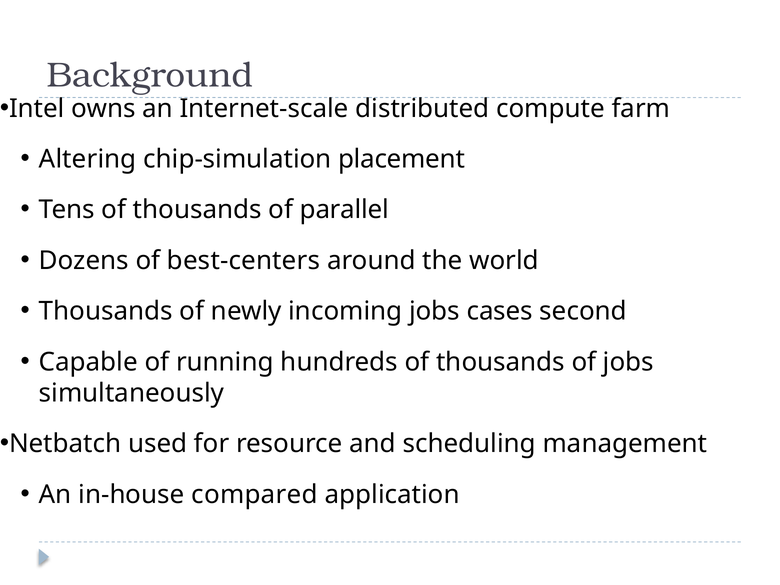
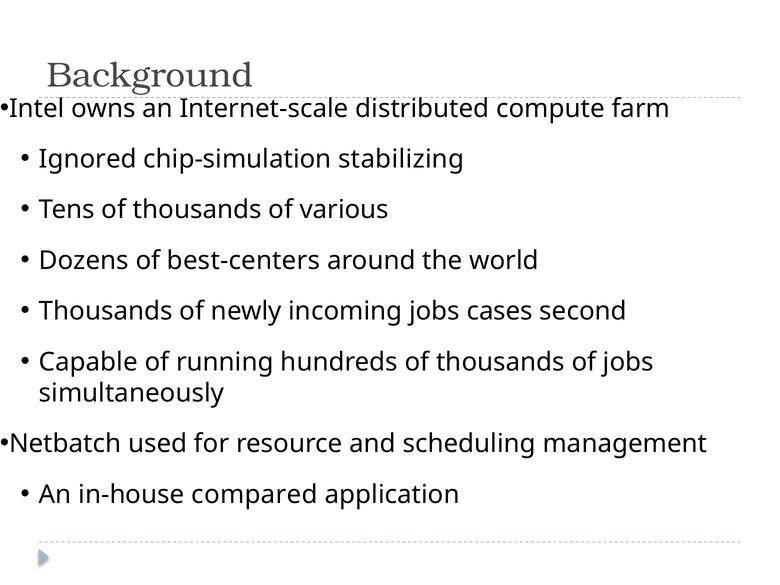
Altering: Altering -> Ignored
placement: placement -> stabilizing
parallel: parallel -> various
